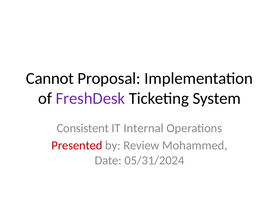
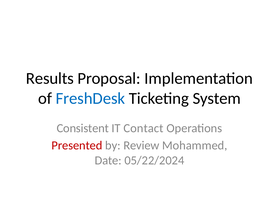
Cannot: Cannot -> Results
FreshDesk colour: purple -> blue
Internal: Internal -> Contact
05/31/2024: 05/31/2024 -> 05/22/2024
